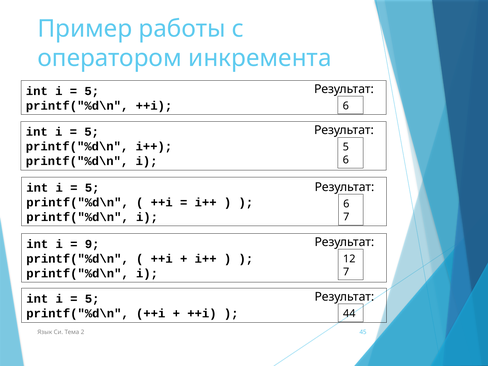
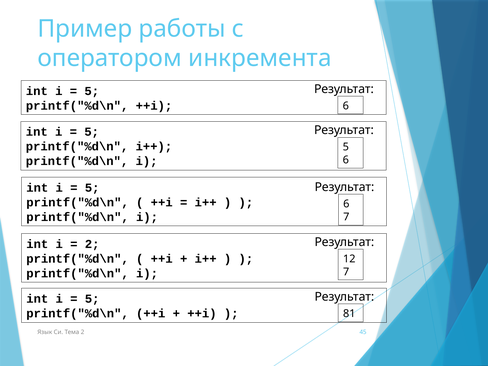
9 at (92, 244): 9 -> 2
44: 44 -> 81
